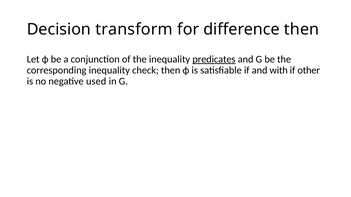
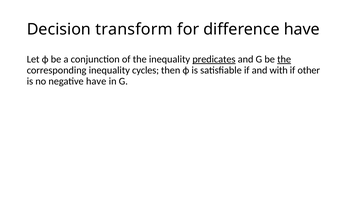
difference then: then -> have
the at (284, 59) underline: none -> present
check: check -> cycles
negative used: used -> have
